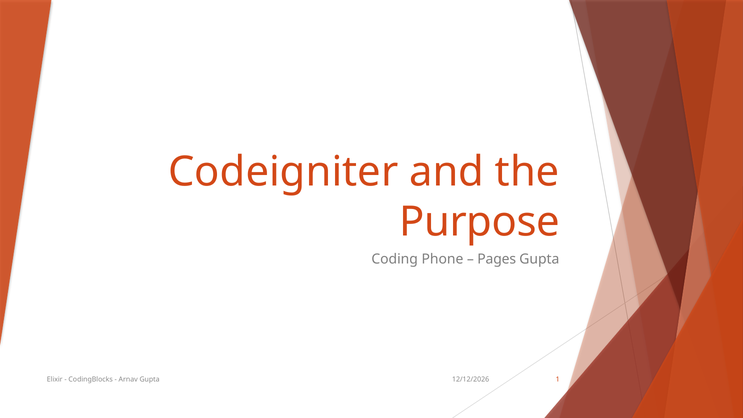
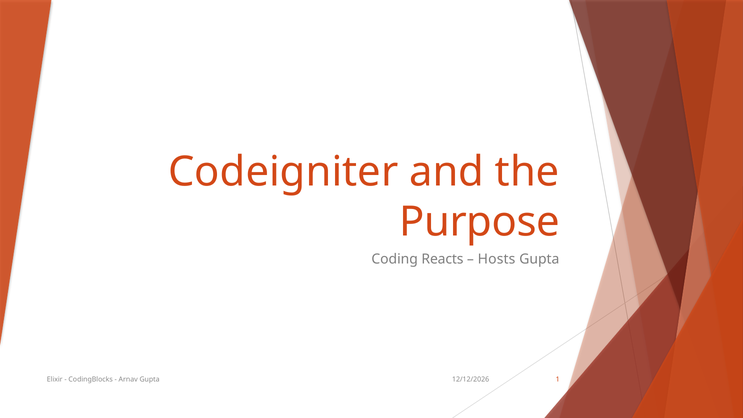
Phone: Phone -> Reacts
Pages: Pages -> Hosts
